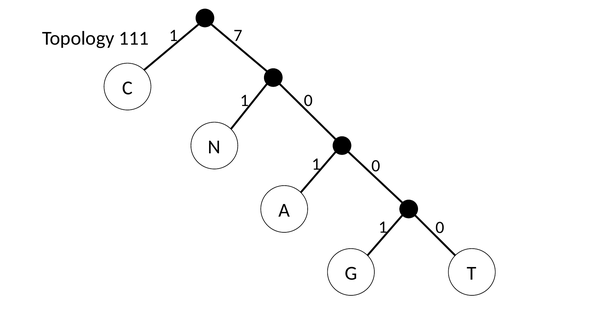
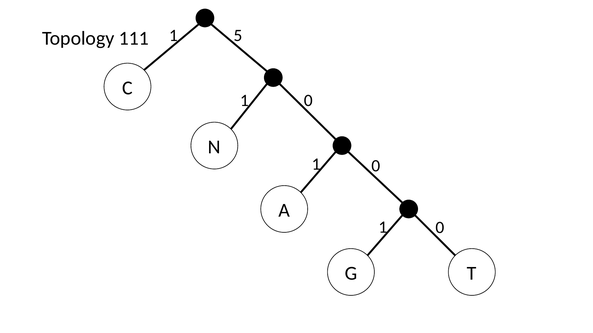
7: 7 -> 5
